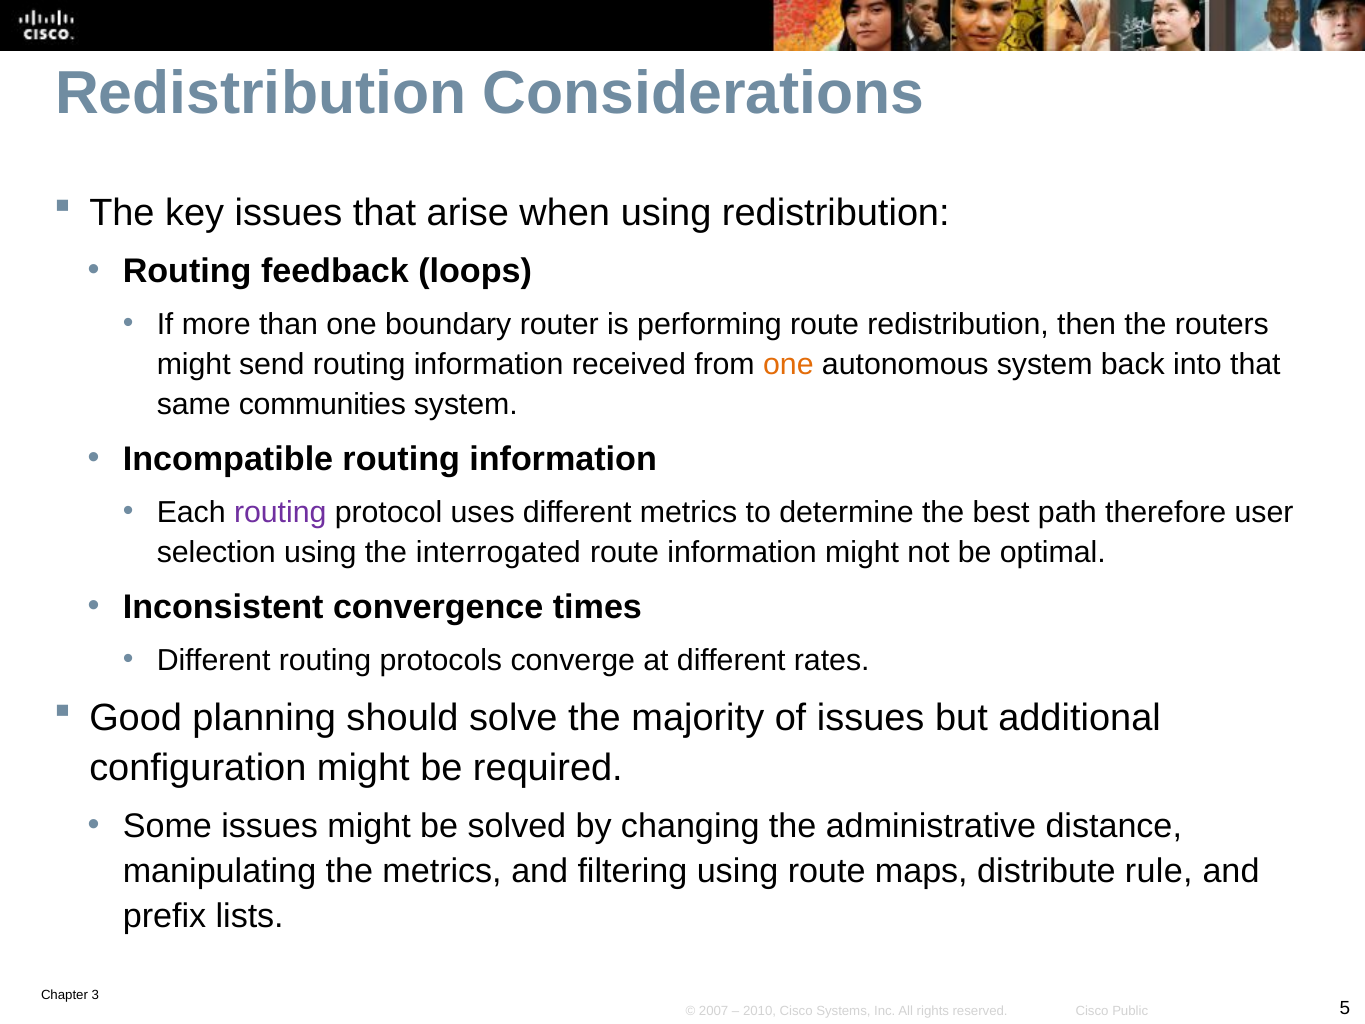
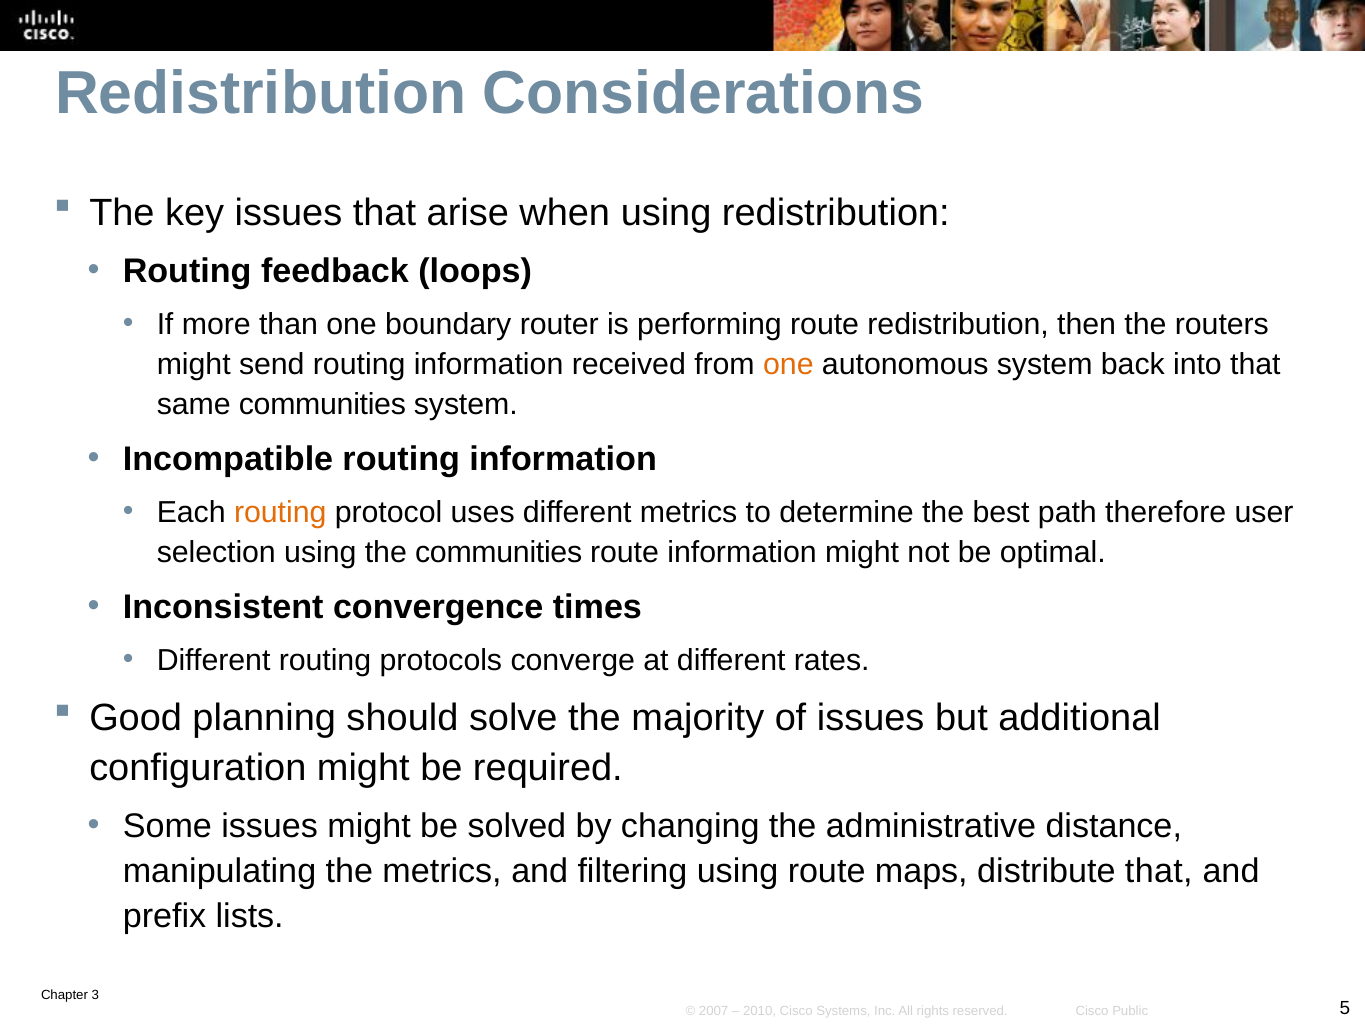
routing at (280, 512) colour: purple -> orange
the interrogated: interrogated -> communities
distribute rule: rule -> that
